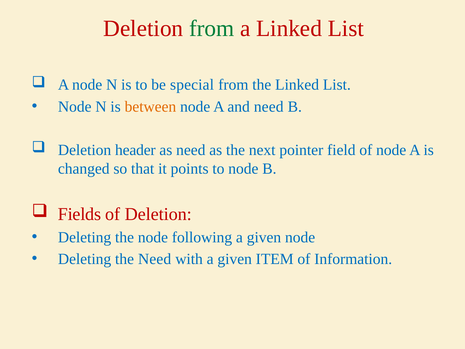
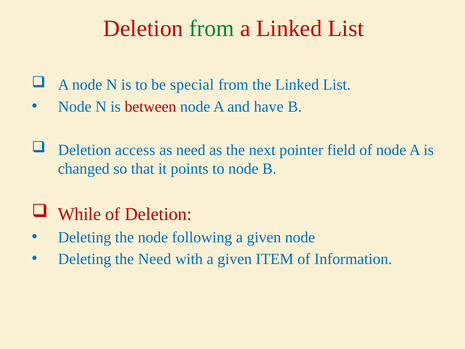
between colour: orange -> red
and need: need -> have
header: header -> access
Fields: Fields -> While
